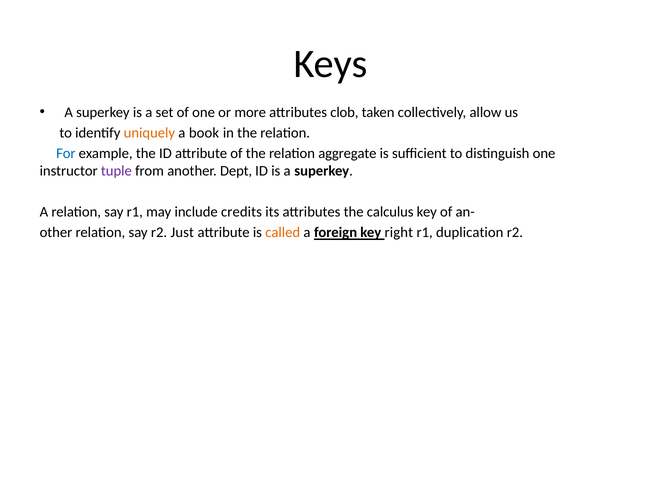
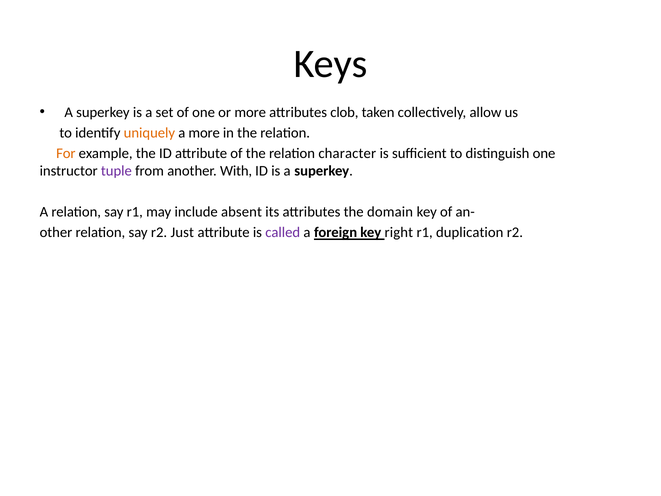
a book: book -> more
For colour: blue -> orange
aggregate: aggregate -> character
Dept: Dept -> With
credits: credits -> absent
calculus: calculus -> domain
called colour: orange -> purple
